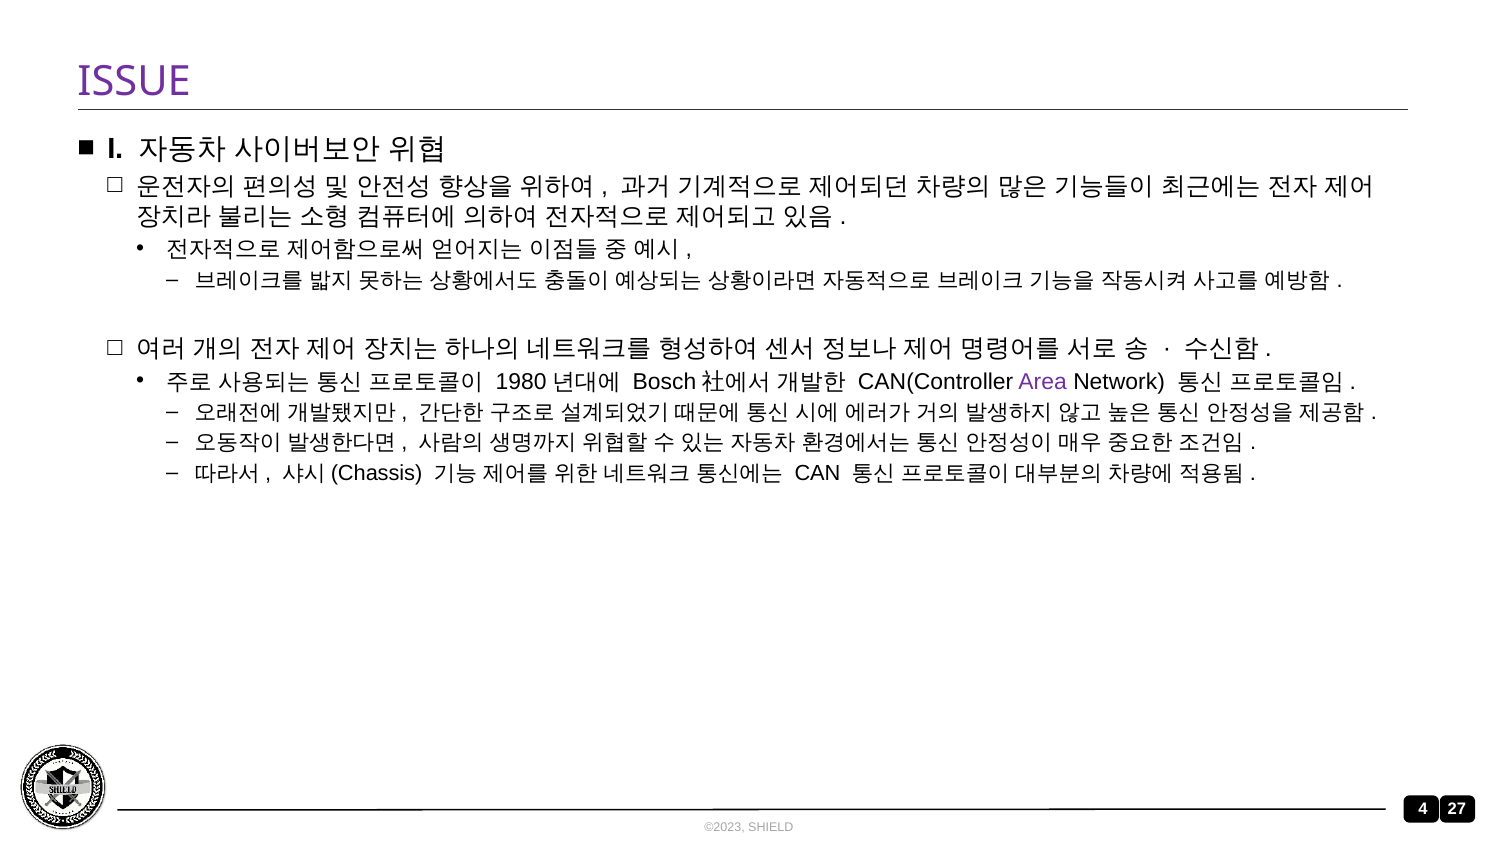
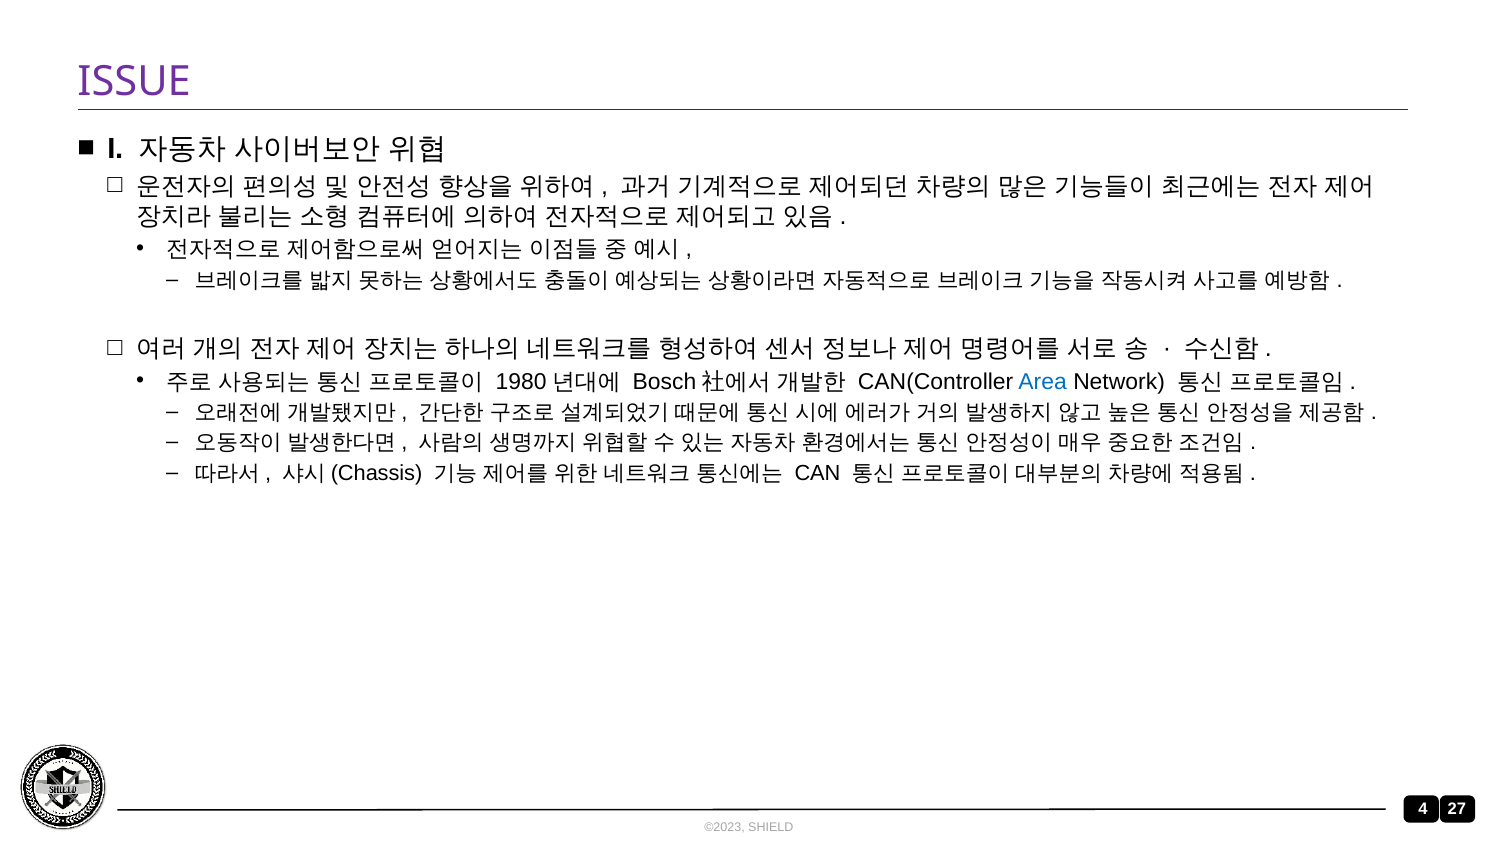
Area colour: purple -> blue
